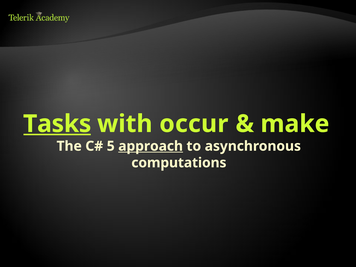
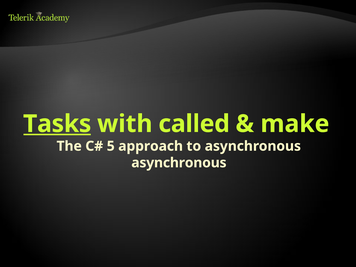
occur: occur -> called
approach underline: present -> none
computations at (179, 163): computations -> asynchronous
